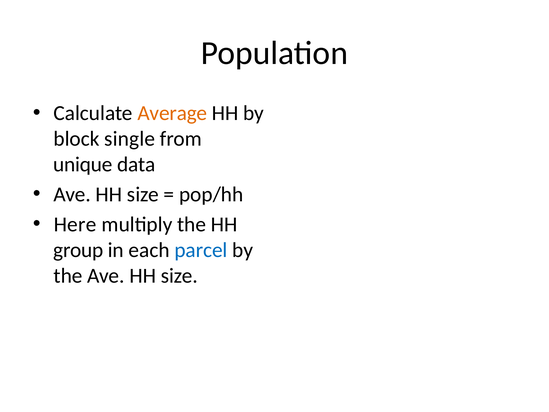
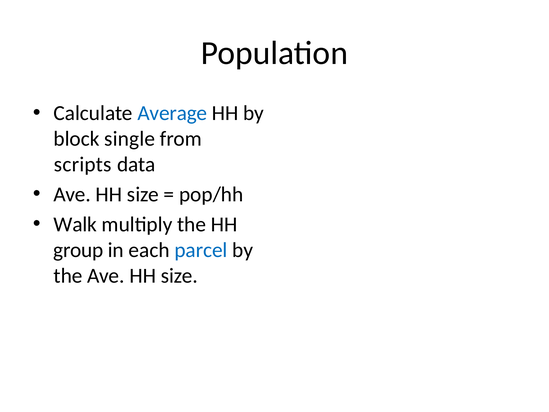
Average colour: orange -> blue
unique: unique -> scripts
Here: Here -> Walk
